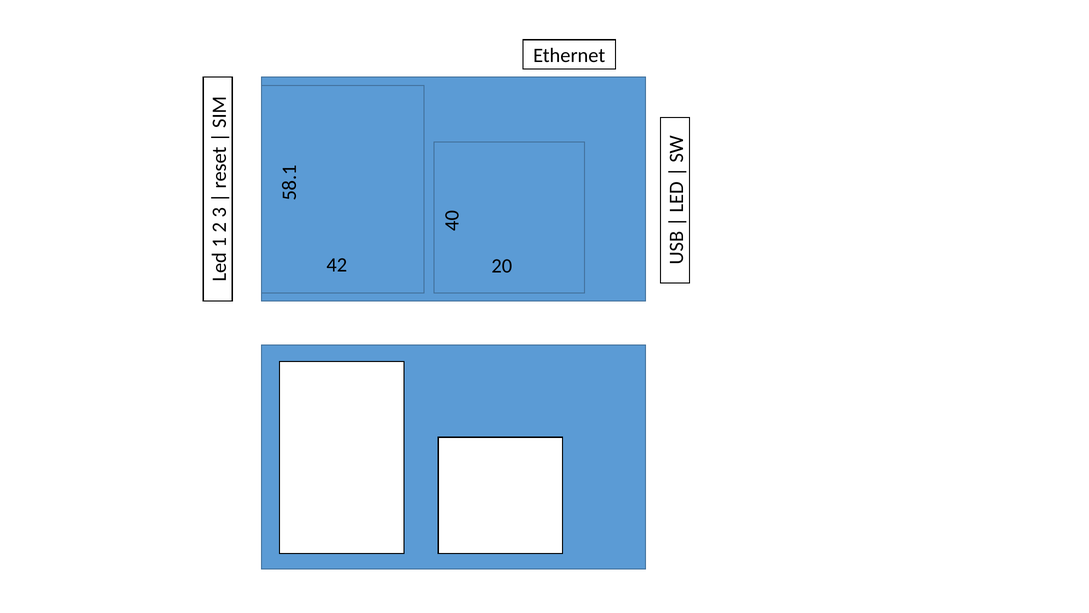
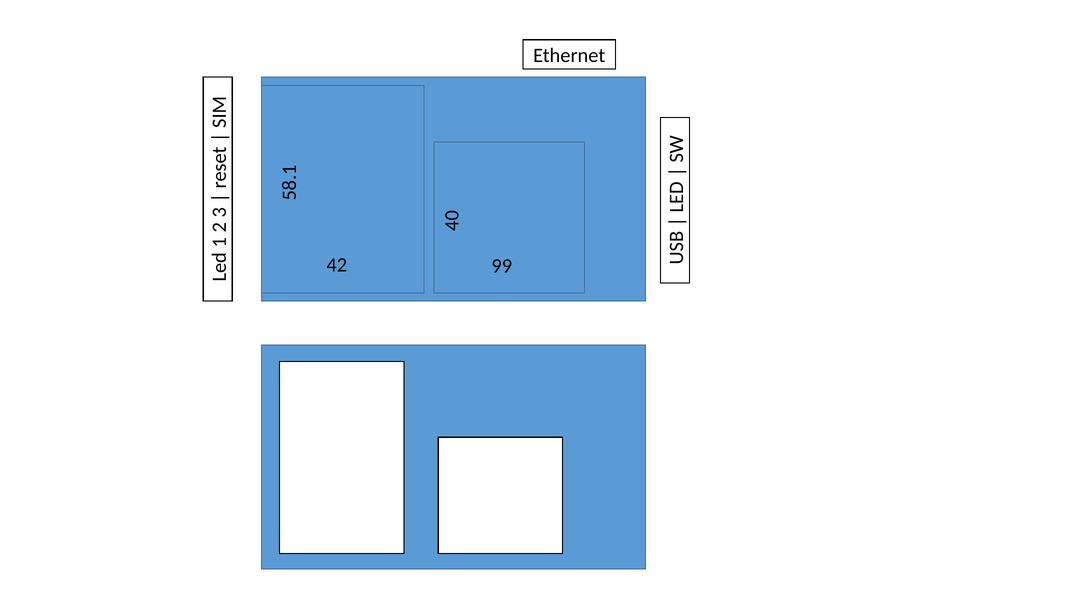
20: 20 -> 99
